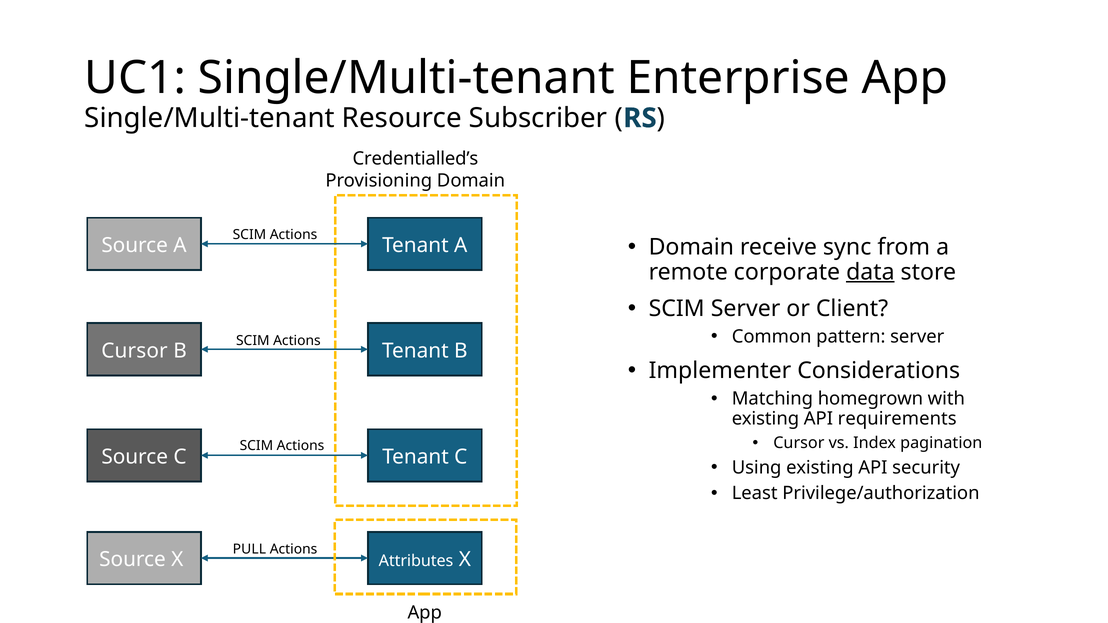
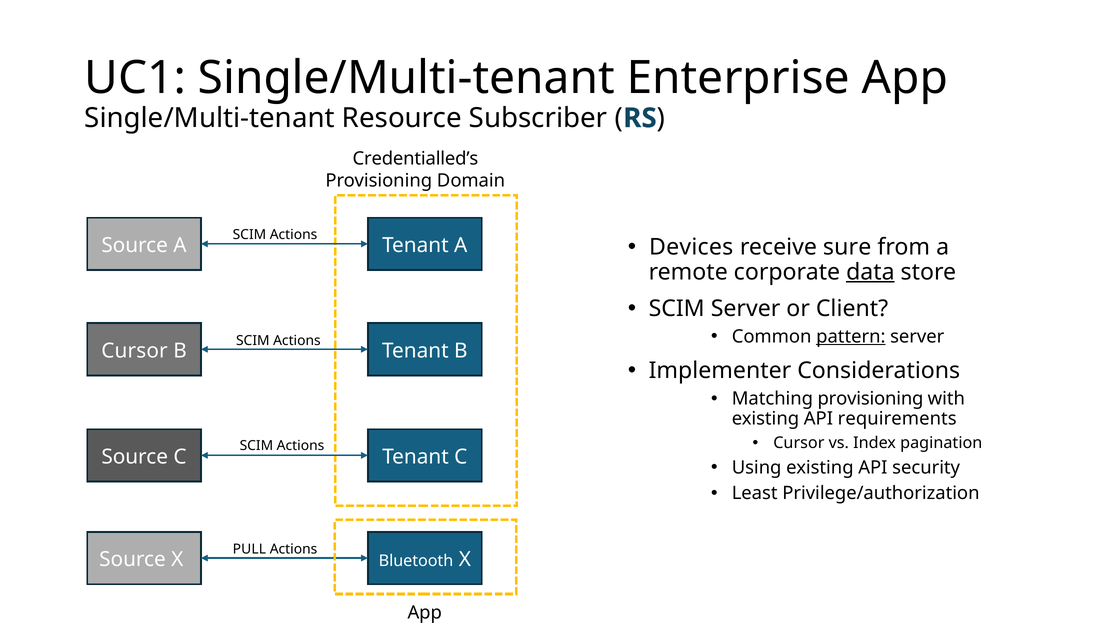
Domain at (691, 247): Domain -> Devices
sync: sync -> sure
pattern underline: none -> present
Matching homegrown: homegrown -> provisioning
Attributes: Attributes -> Bluetooth
